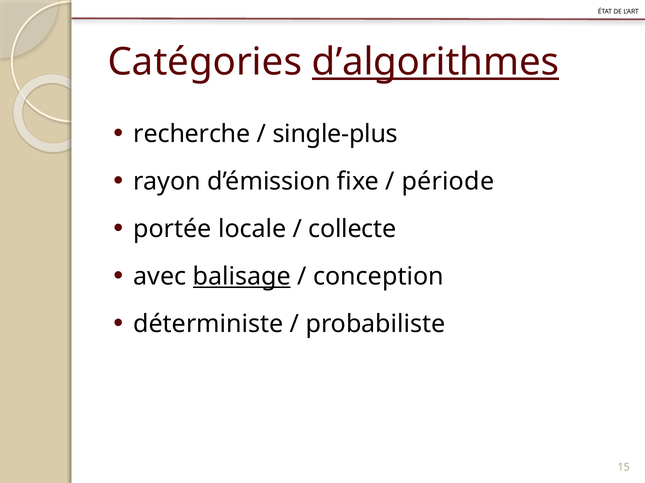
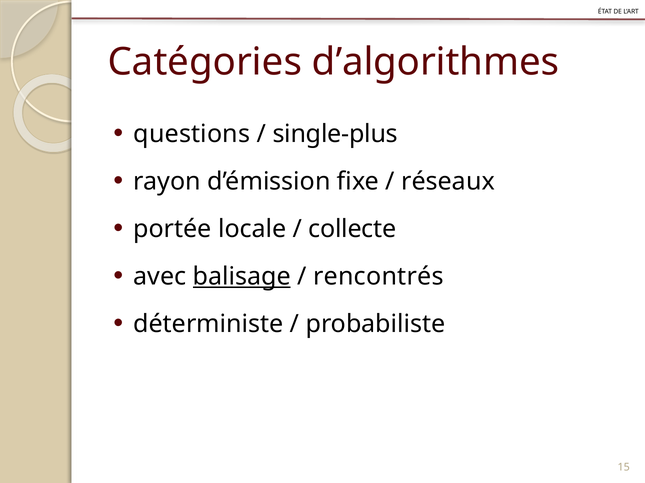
d’algorithmes underline: present -> none
recherche: recherche -> questions
période: période -> réseaux
conception: conception -> rencontrés
